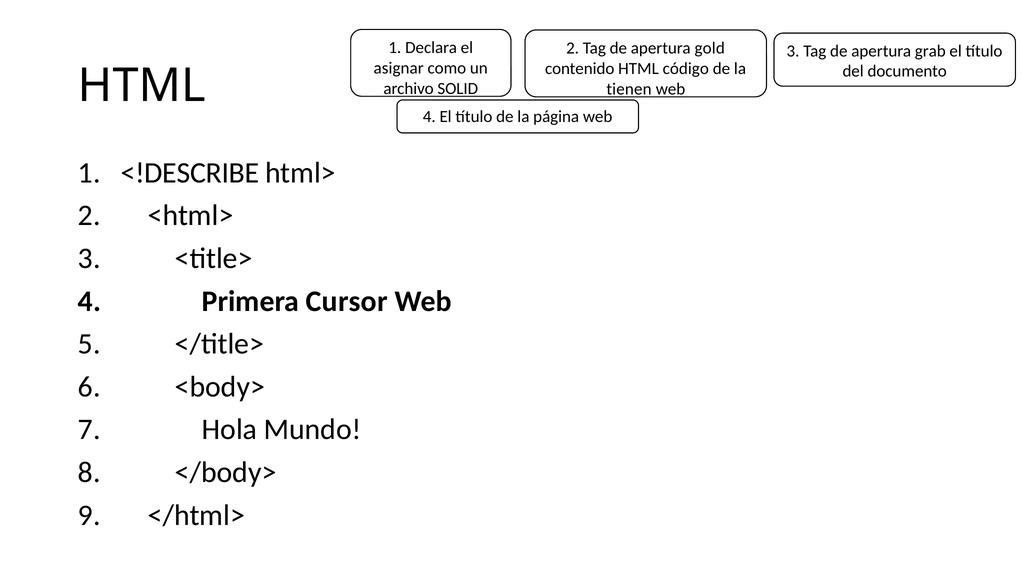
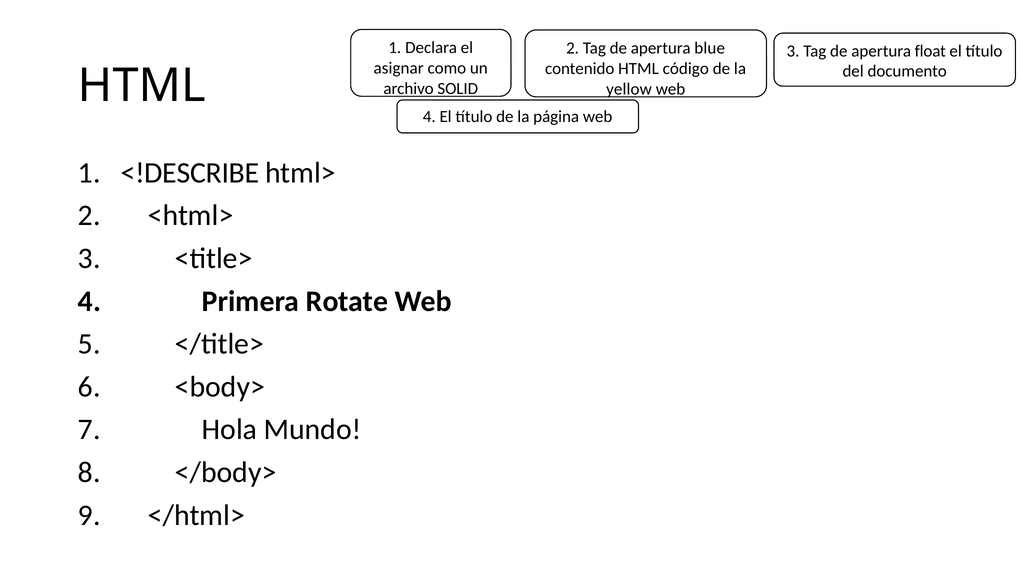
gold: gold -> blue
grab: grab -> float
tienen: tienen -> yellow
Cursor: Cursor -> Rotate
